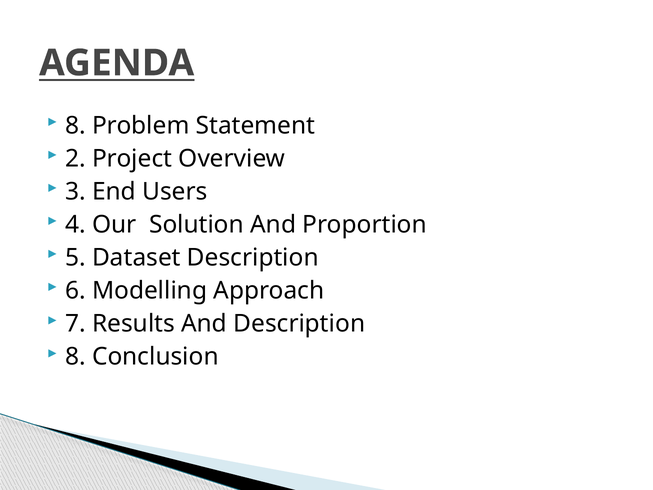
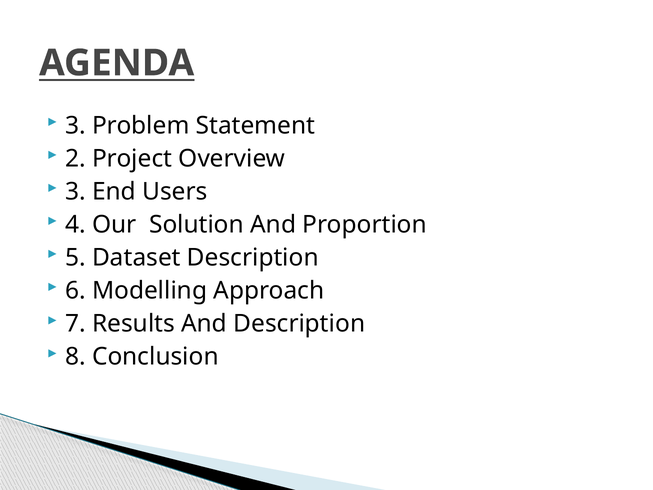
8 at (75, 125): 8 -> 3
